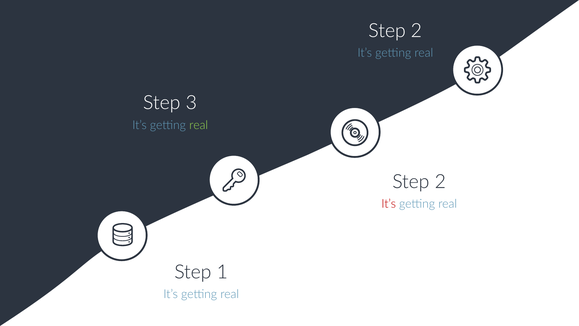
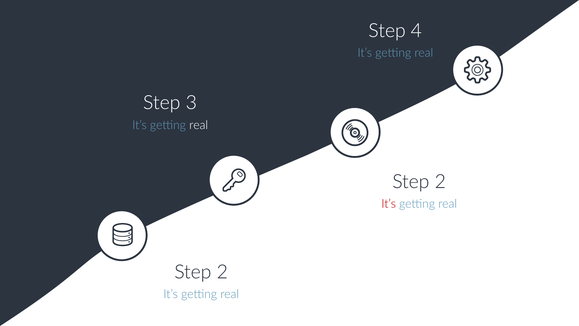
2 at (417, 31): 2 -> 4
real at (199, 125) colour: light green -> white
1 at (222, 272): 1 -> 2
